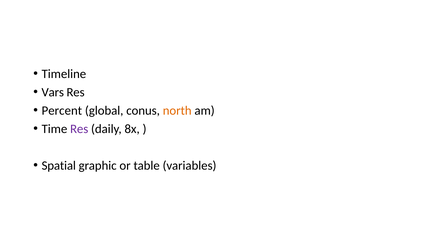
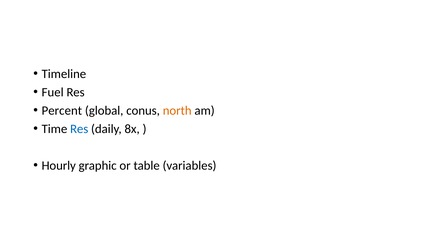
Vars: Vars -> Fuel
Res at (79, 129) colour: purple -> blue
Spatial: Spatial -> Hourly
